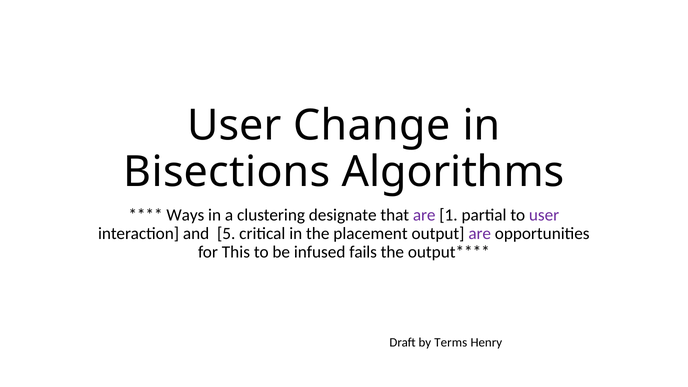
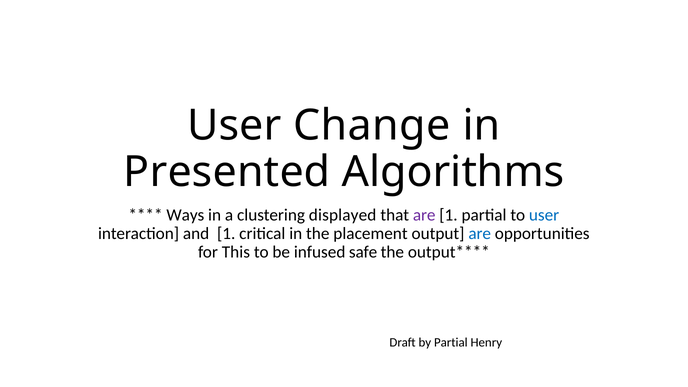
Bisections: Bisections -> Presented
designate: designate -> displayed
user at (544, 215) colour: purple -> blue
and 5: 5 -> 1
are at (480, 234) colour: purple -> blue
fails: fails -> safe
by Terms: Terms -> Partial
